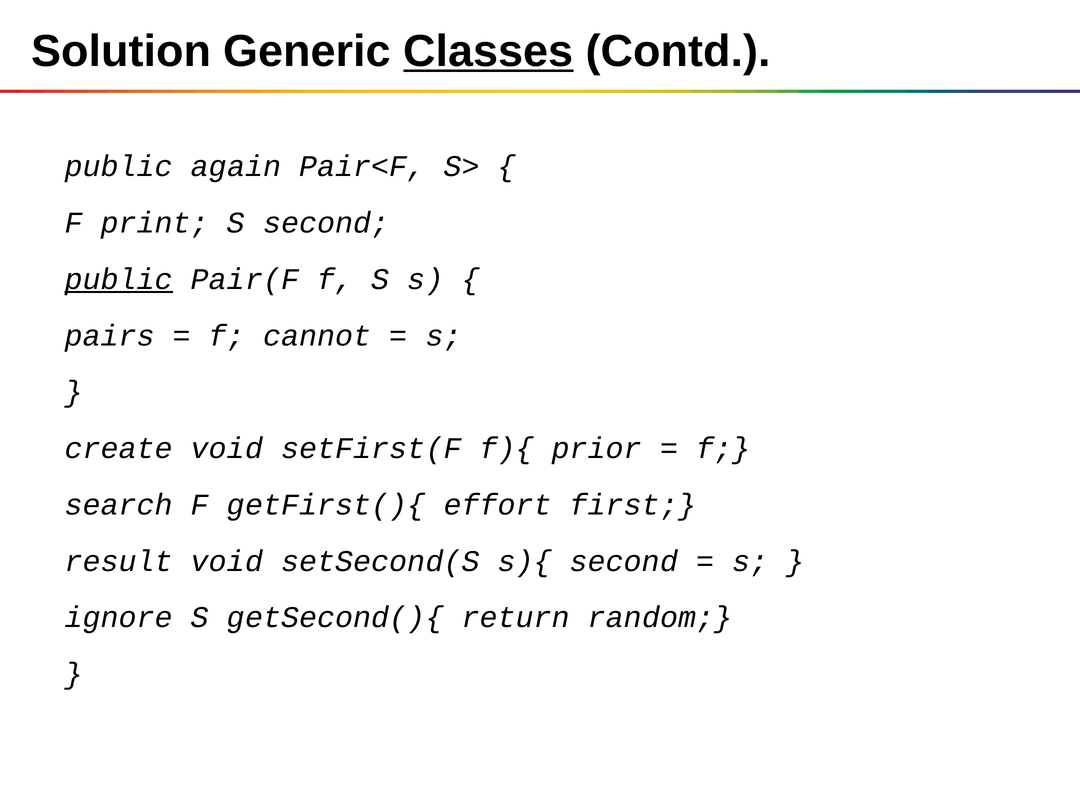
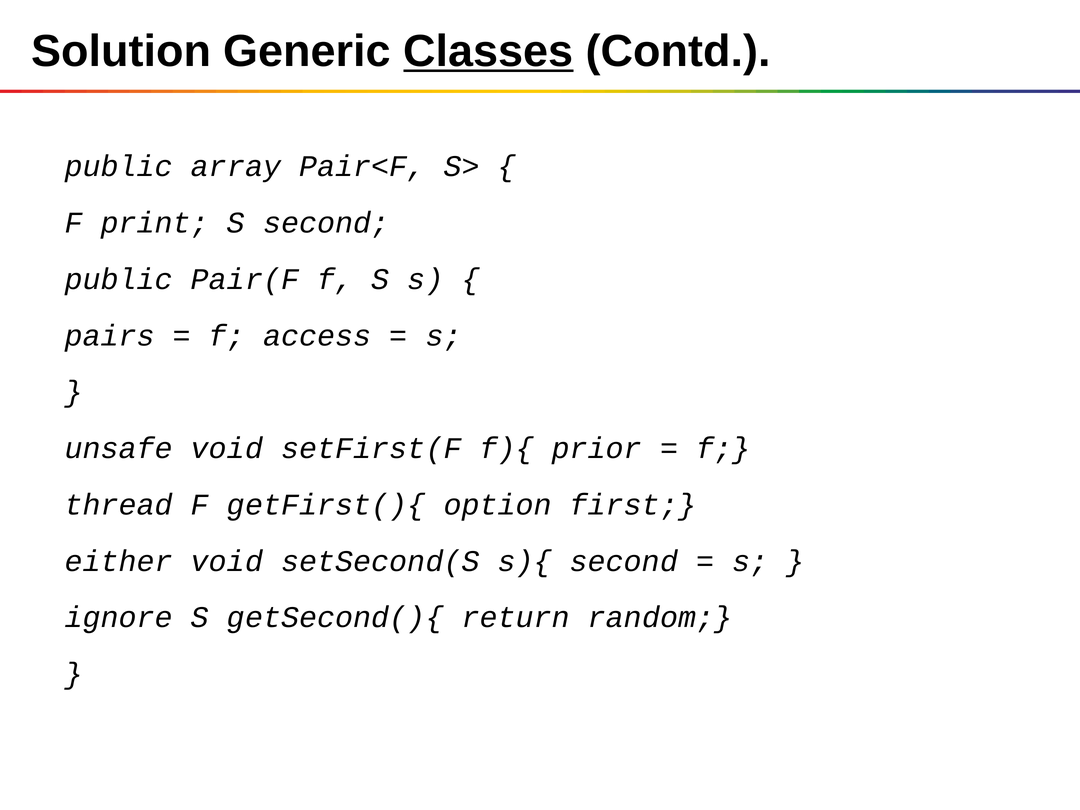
again: again -> array
public at (119, 279) underline: present -> none
cannot: cannot -> access
create: create -> unsafe
search: search -> thread
effort: effort -> option
result: result -> either
